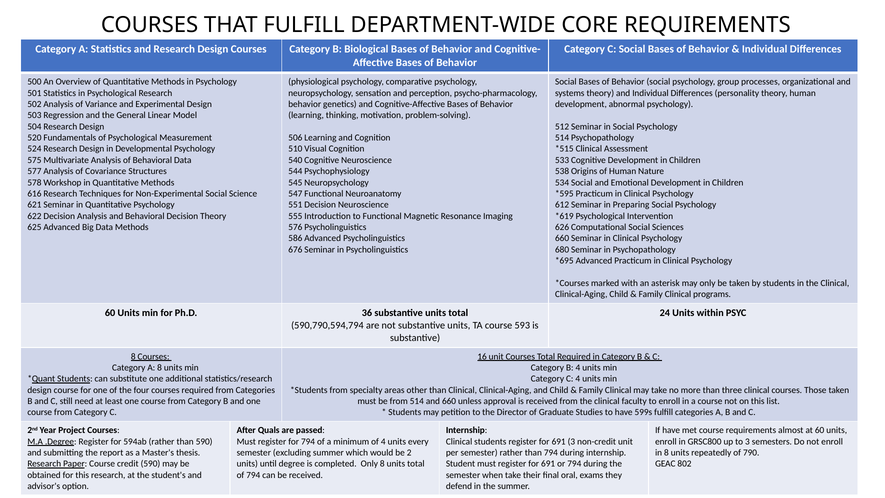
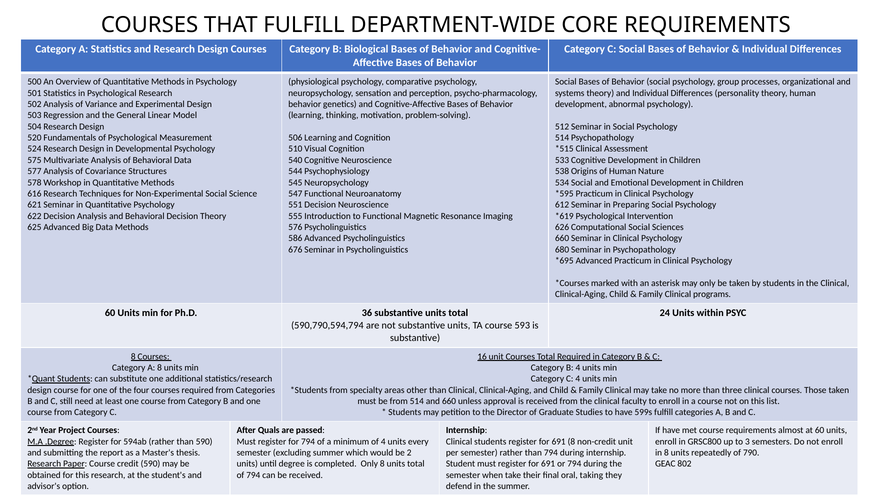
691 3: 3 -> 8
exams: exams -> taking
